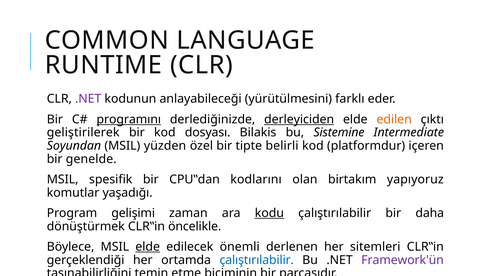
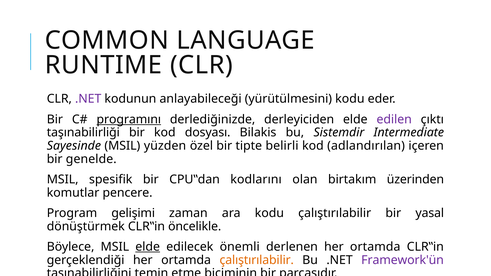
yürütülmesini farklı: farklı -> kodu
derleyiciden underline: present -> none
edilen colour: orange -> purple
geliştirilerek: geliştirilerek -> taşınabilirliği
Sistemine: Sistemine -> Sistemdir
Soyundan: Soyundan -> Sayesinde
platformdur: platformdur -> adlandırılan
yapıyoruz: yapıyoruz -> üzerinden
yaşadığı: yaşadığı -> pencere
kodu at (269, 213) underline: present -> none
daha: daha -> yasal
derlenen her sitemleri: sitemleri -> ortamda
çalıştırılabilir at (257, 260) colour: blue -> orange
